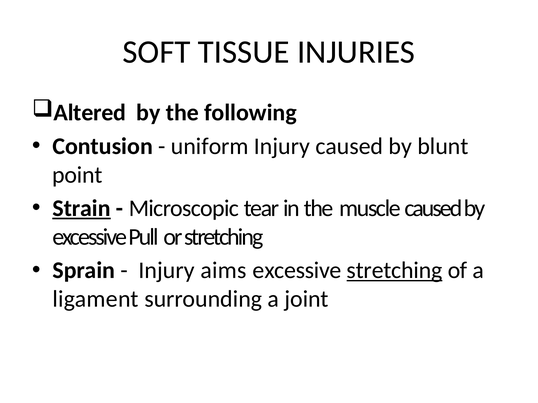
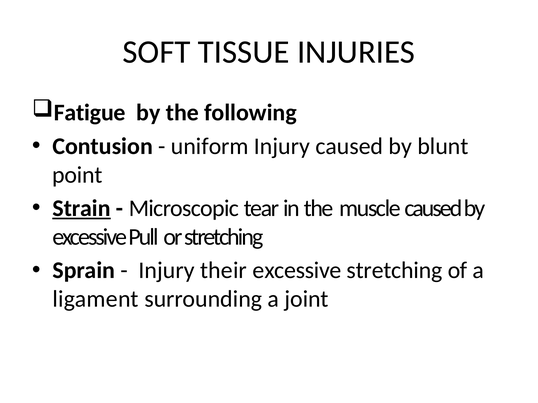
Altered: Altered -> Fatigue
aims: aims -> their
stretching at (395, 271) underline: present -> none
